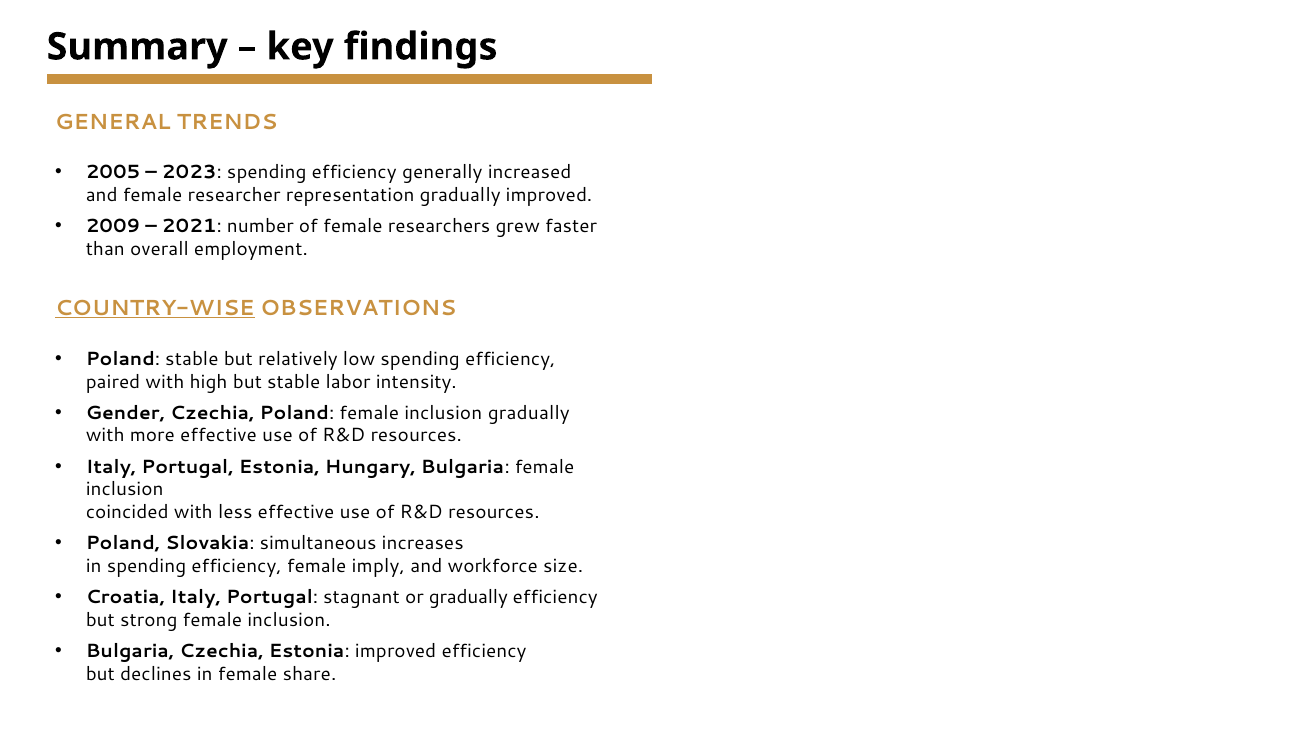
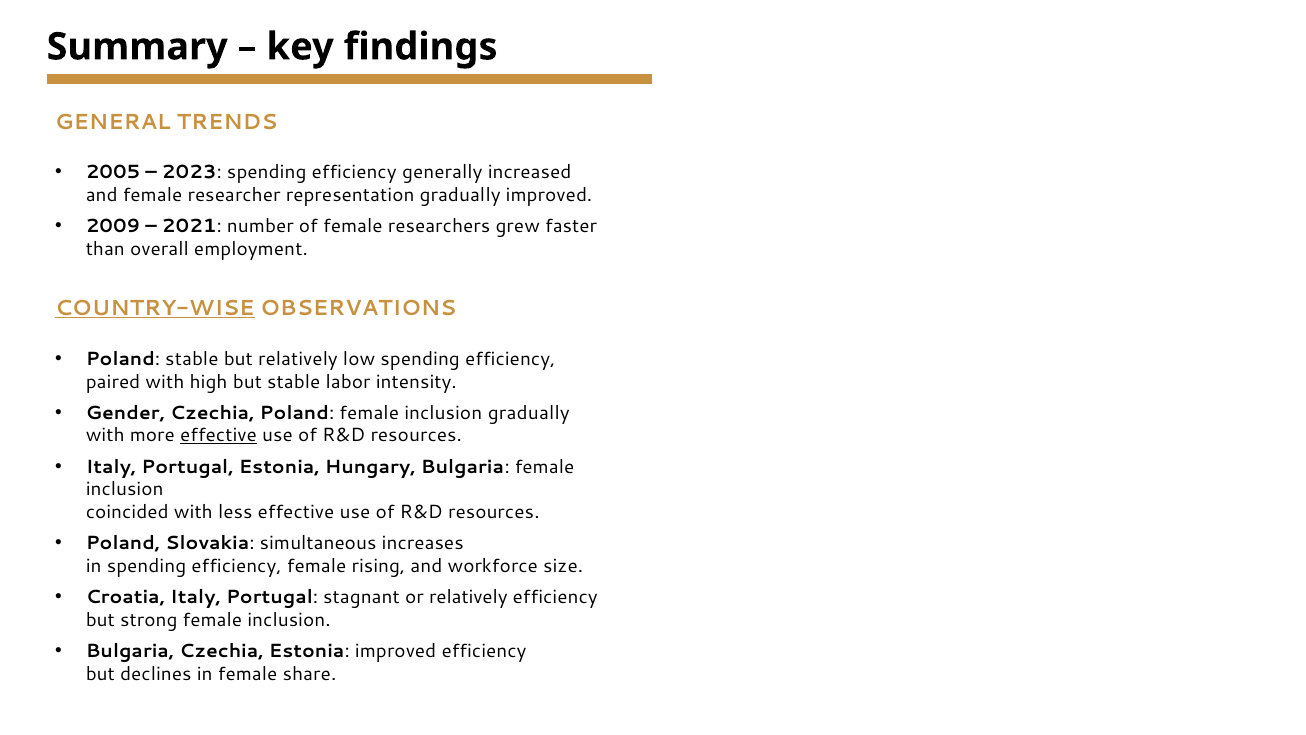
effective at (219, 435) underline: none -> present
imply: imply -> rising
or gradually: gradually -> relatively
